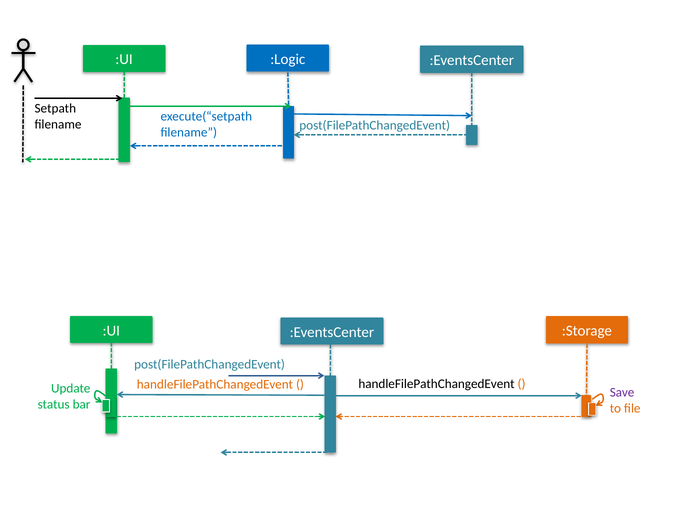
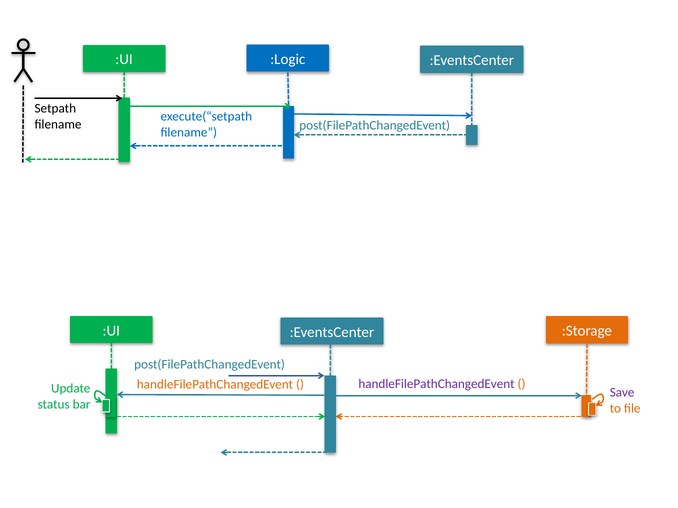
handleFilePathChangedEvent at (436, 384) colour: black -> purple
